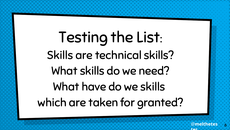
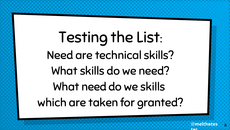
Skills at (60, 55): Skills -> Need
What have: have -> need
